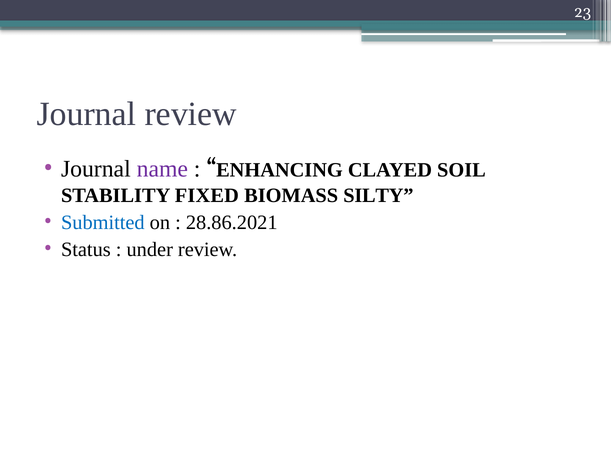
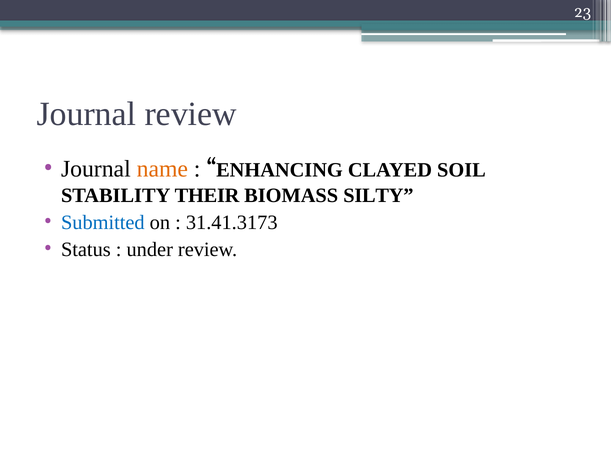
name colour: purple -> orange
FIXED: FIXED -> THEIR
28.86.2021: 28.86.2021 -> 31.41.3173
